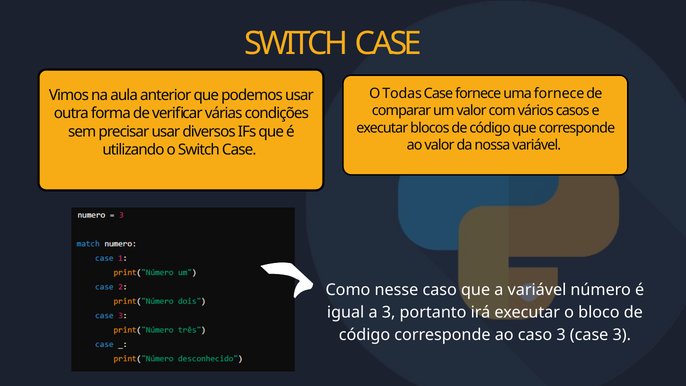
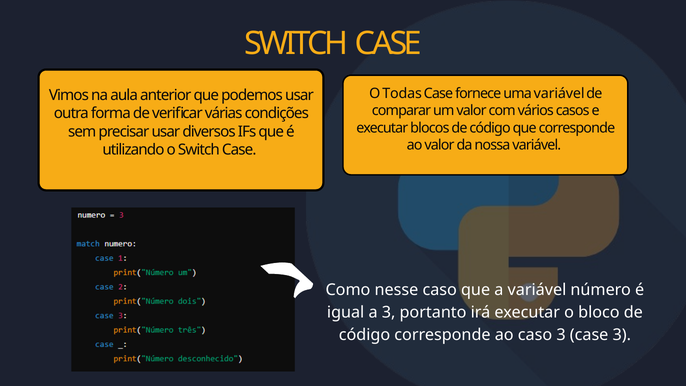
uma fornece: fornece -> variável
